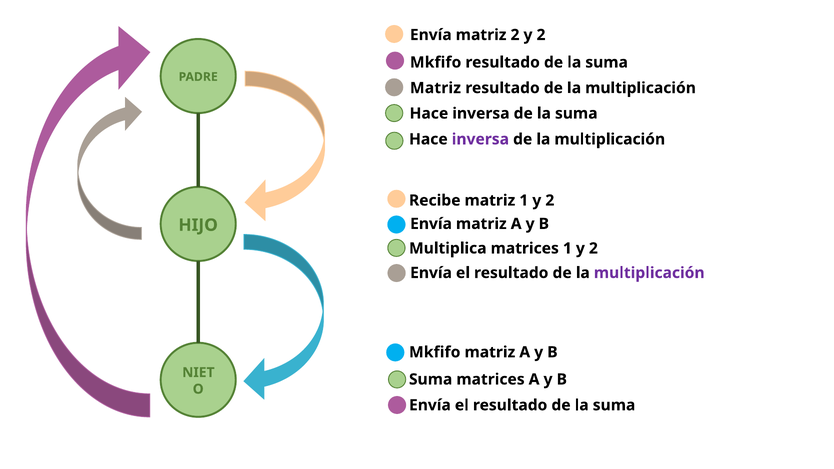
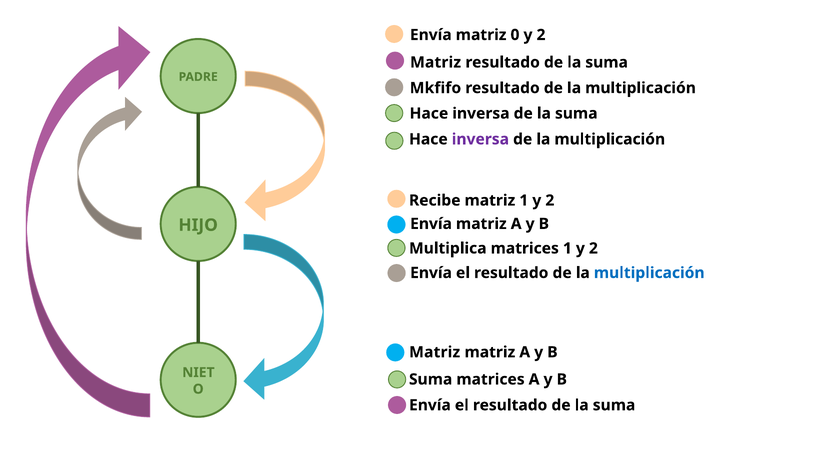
matriz 2: 2 -> 0
Mkfifo at (436, 62): Mkfifo -> Matriz
Matriz at (435, 88): Matriz -> Mkfifo
multiplicación at (649, 273) colour: purple -> blue
Mkfifo at (435, 352): Mkfifo -> Matriz
